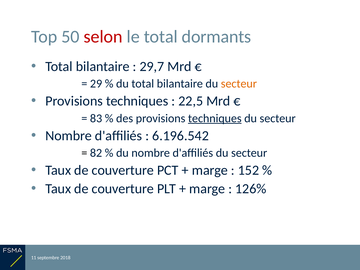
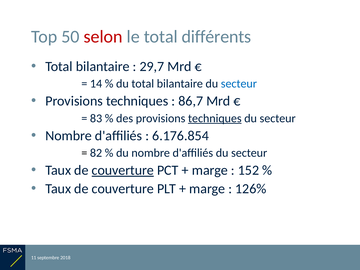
dormants: dormants -> différents
29: 29 -> 14
secteur at (239, 84) colour: orange -> blue
22,5: 22,5 -> 86,7
6.196.542: 6.196.542 -> 6.176.854
couverture at (123, 170) underline: none -> present
